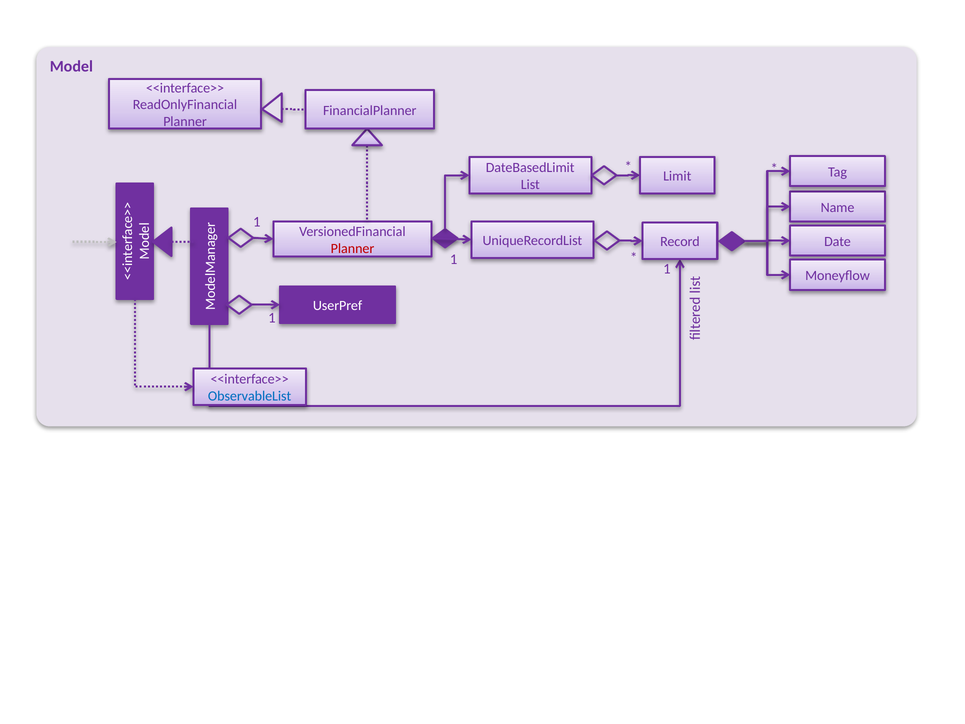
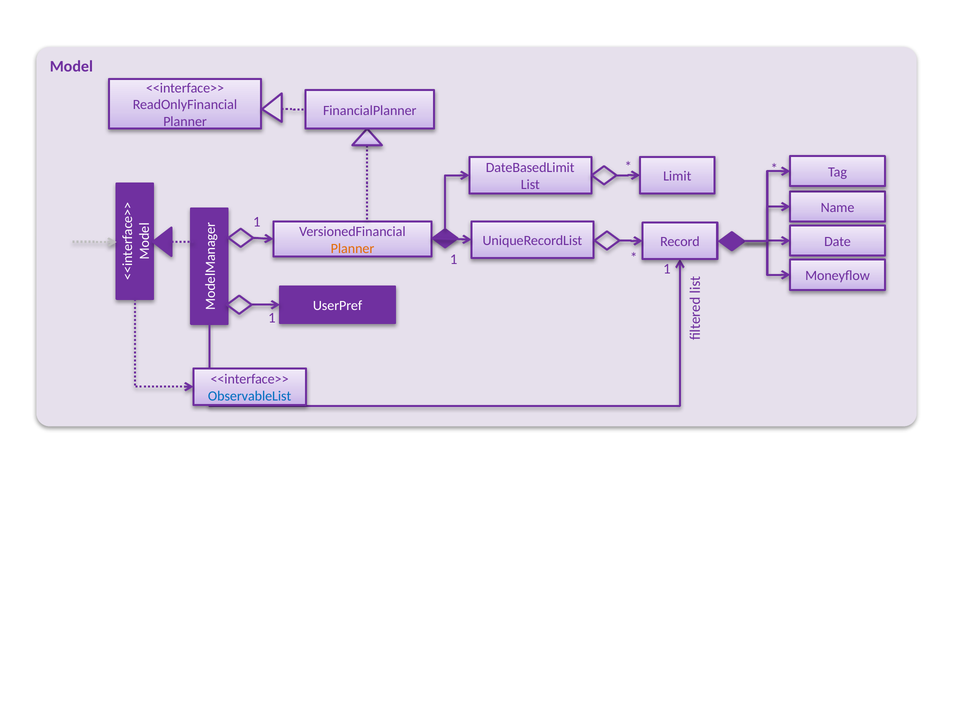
Planner at (353, 248) colour: red -> orange
